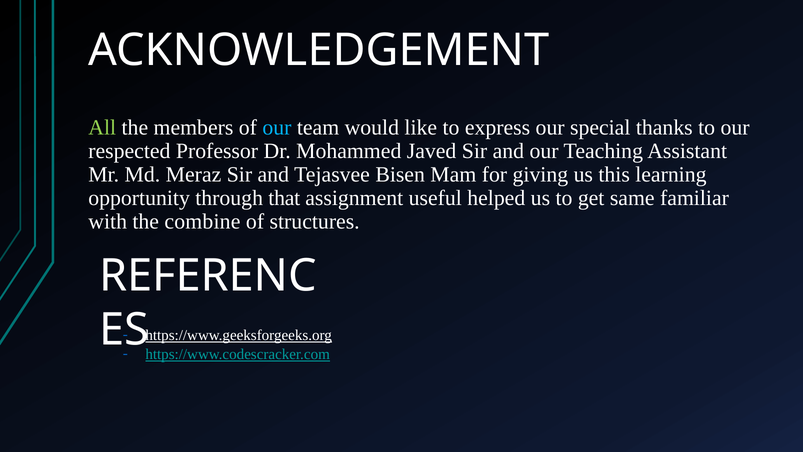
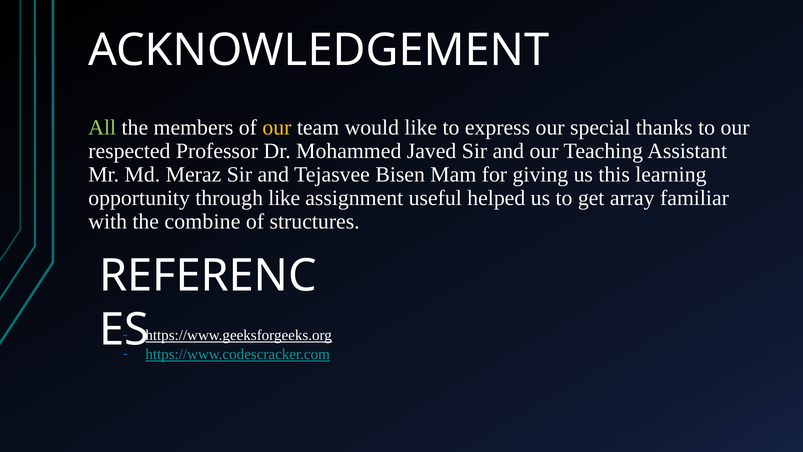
our at (277, 128) colour: light blue -> yellow
through that: that -> like
same: same -> array
